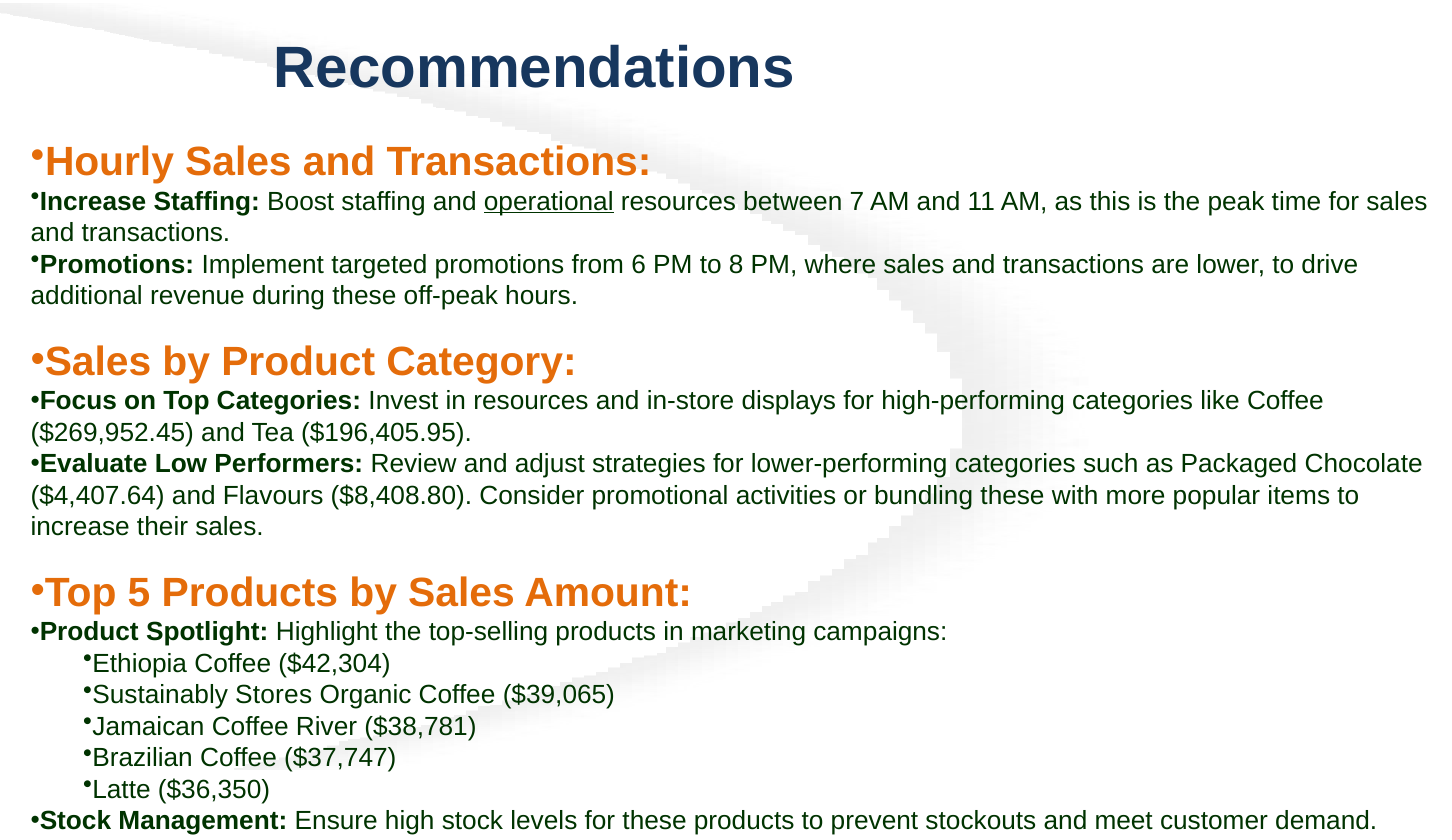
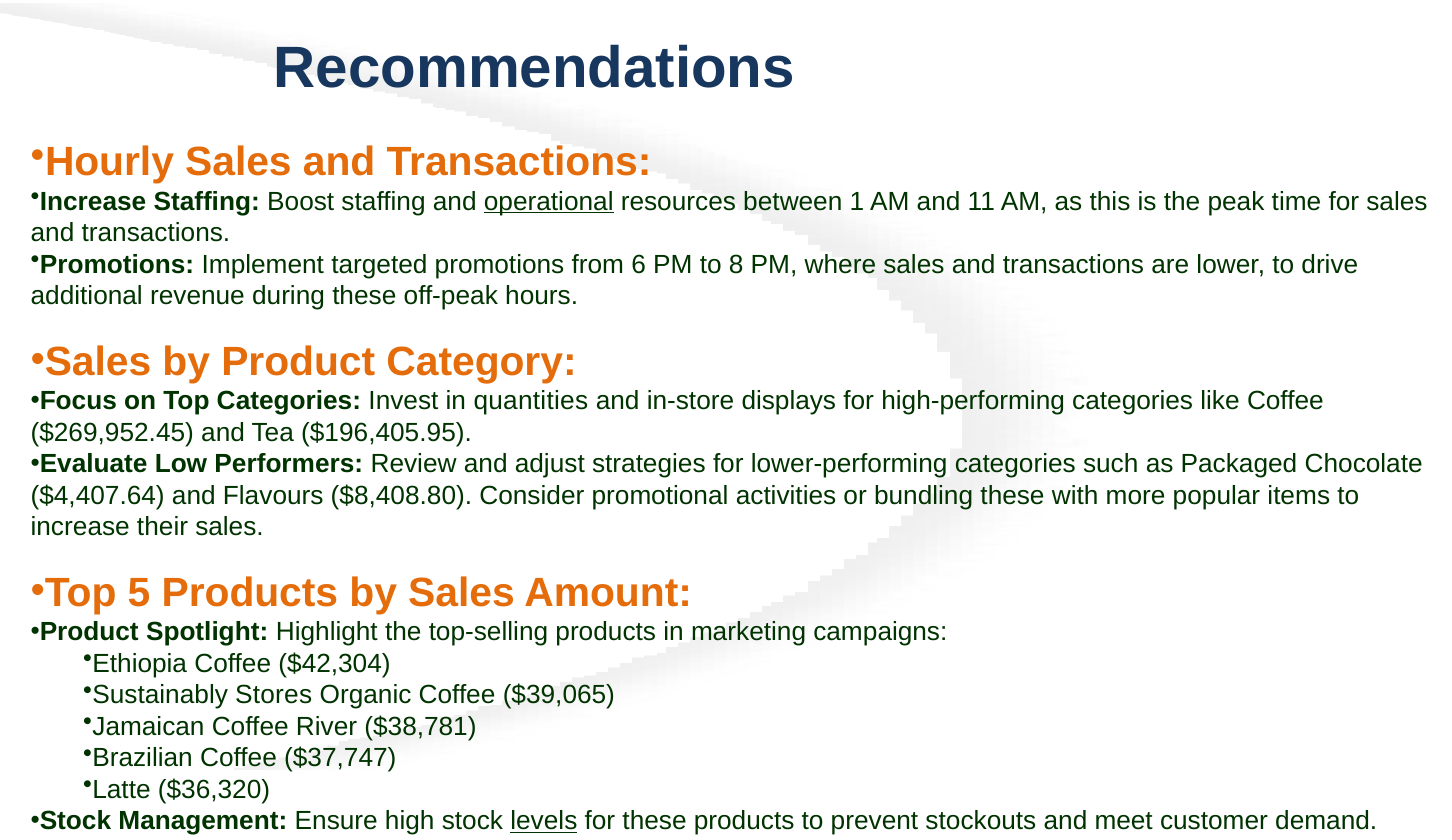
7: 7 -> 1
in resources: resources -> quantities
$36,350: $36,350 -> $36,320
levels underline: none -> present
